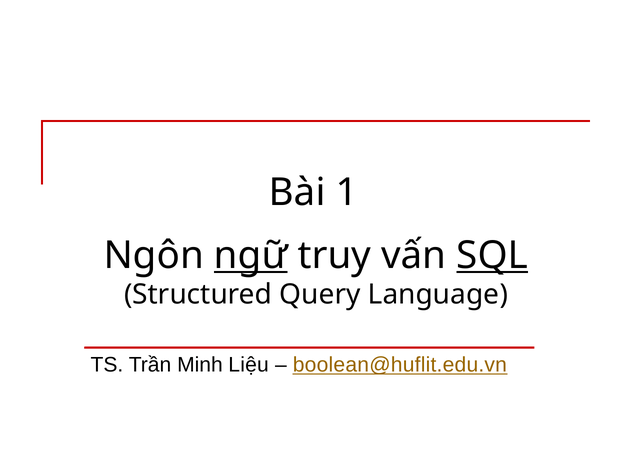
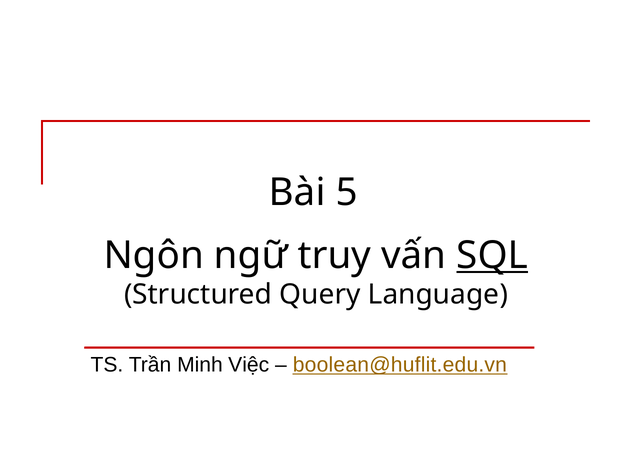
1: 1 -> 5
ngữ underline: present -> none
Liệu: Liệu -> Việc
